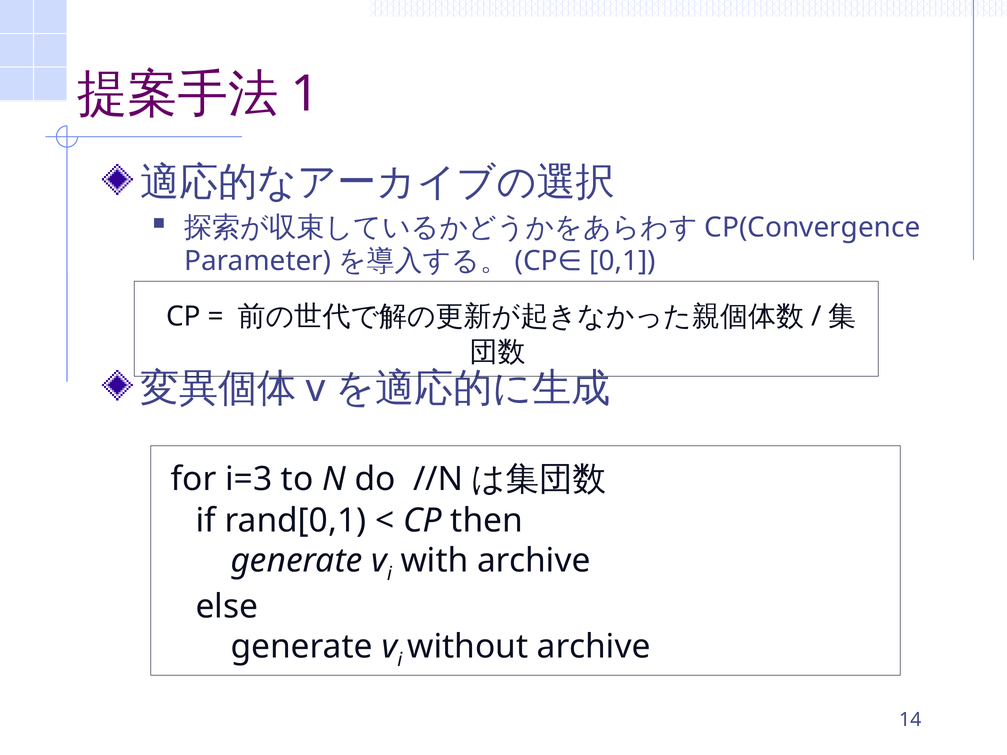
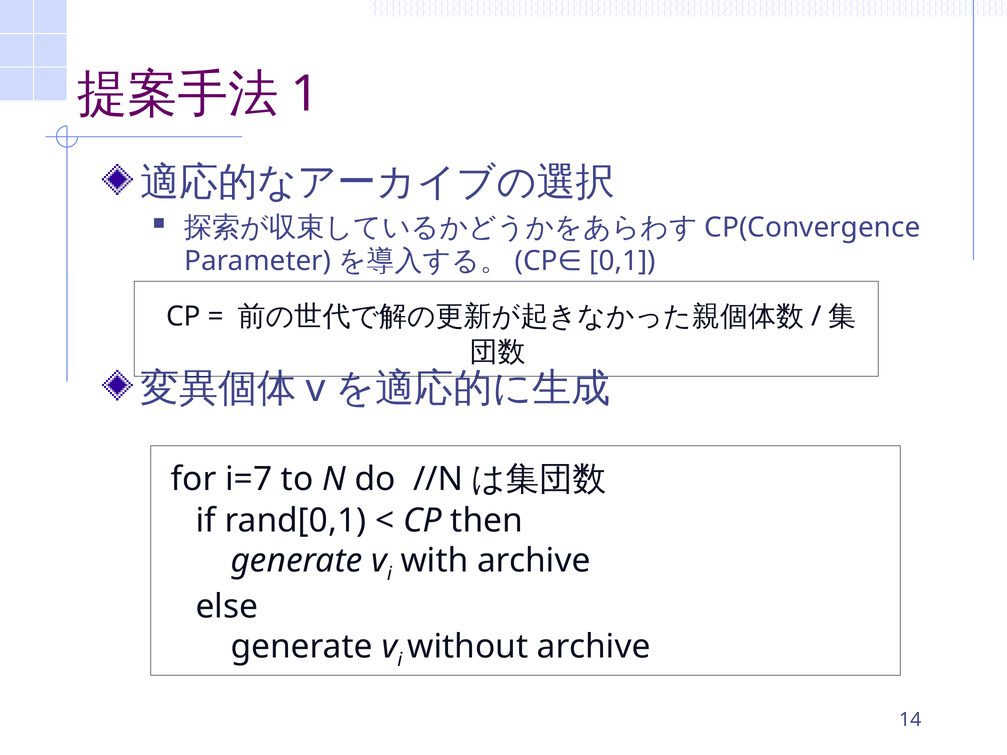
i=3: i=3 -> i=7
